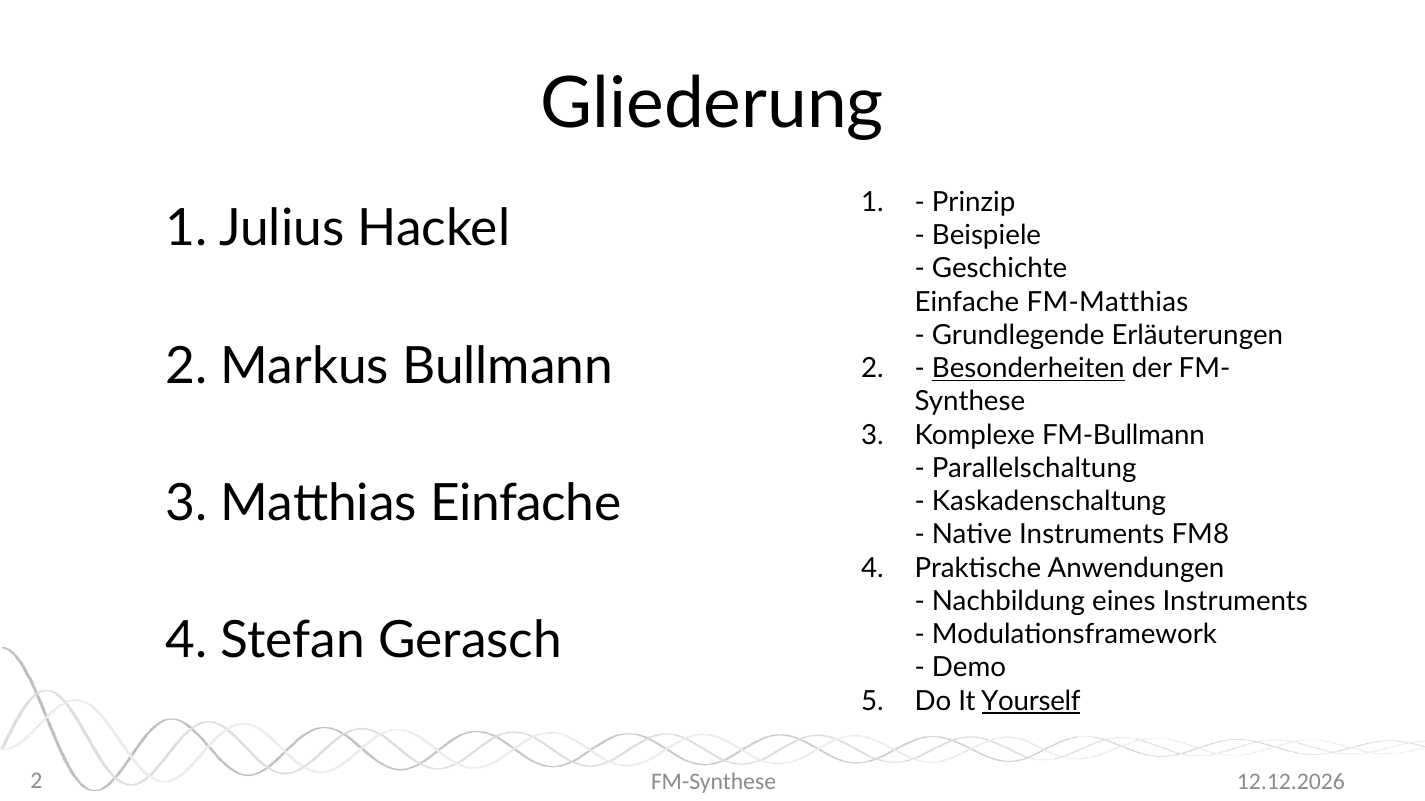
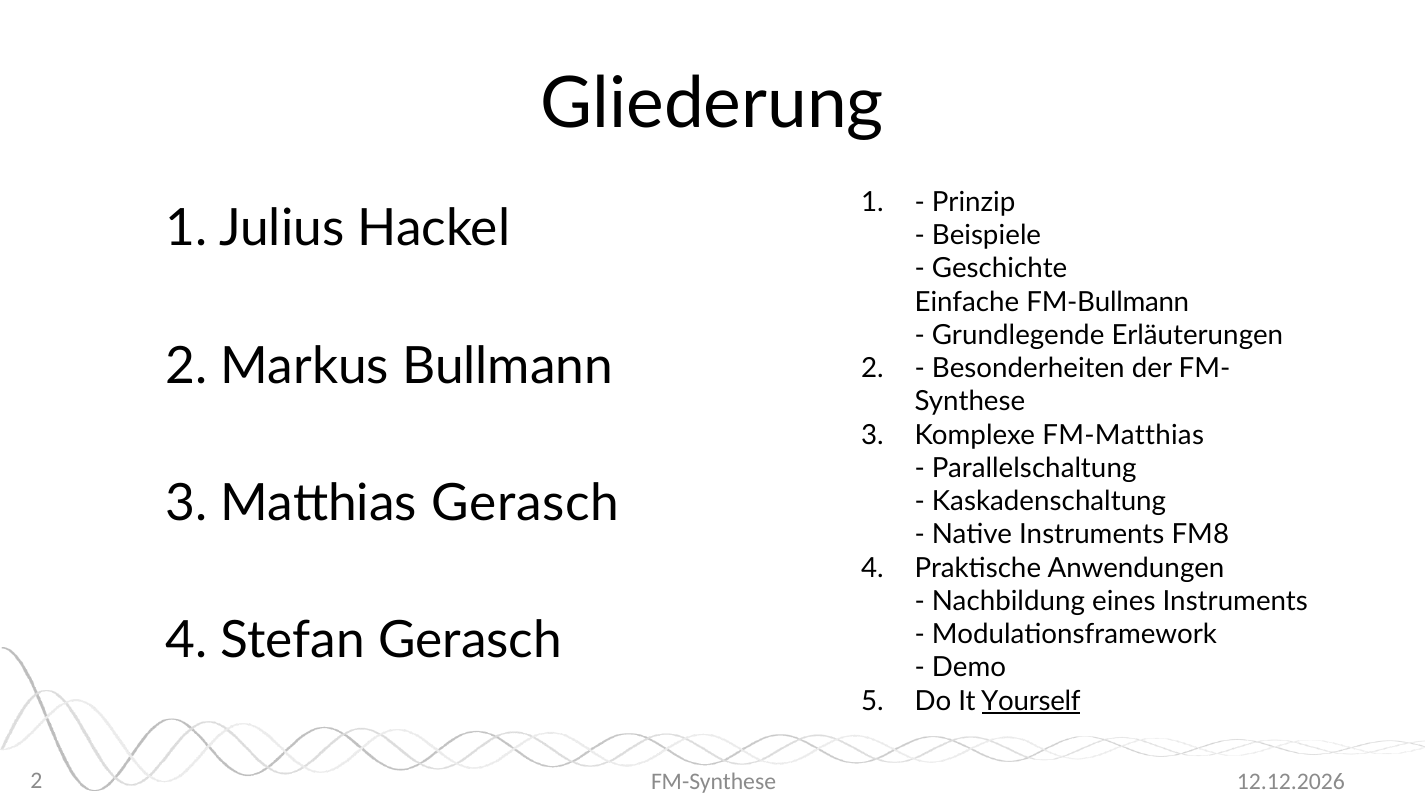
FM-Matthias: FM-Matthias -> FM-Bullmann
Besonderheiten underline: present -> none
FM-Bullmann: FM-Bullmann -> FM-Matthias
Matthias Einfache: Einfache -> Gerasch
